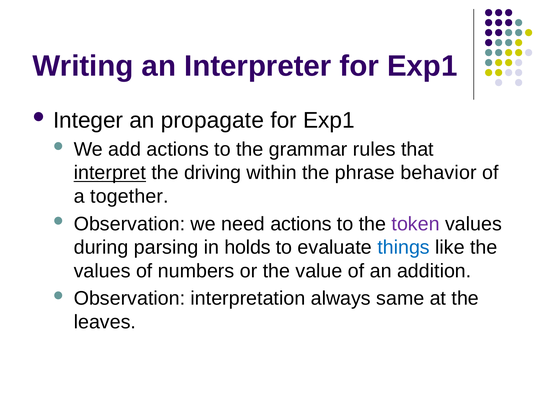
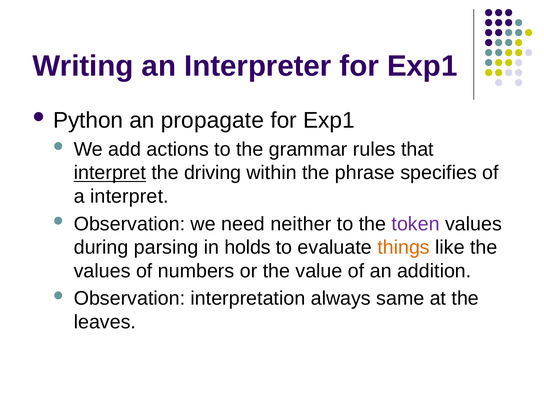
Integer: Integer -> Python
behavior: behavior -> specifies
a together: together -> interpret
need actions: actions -> neither
things colour: blue -> orange
